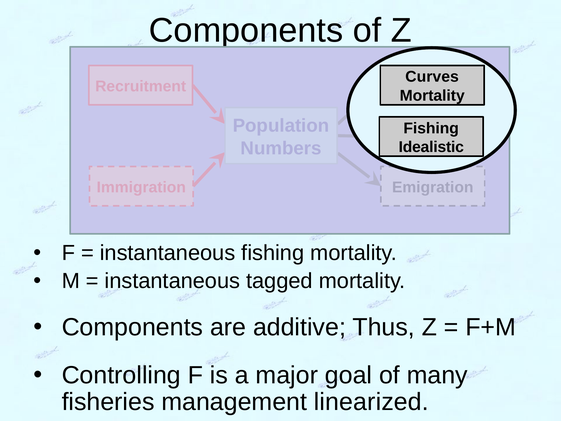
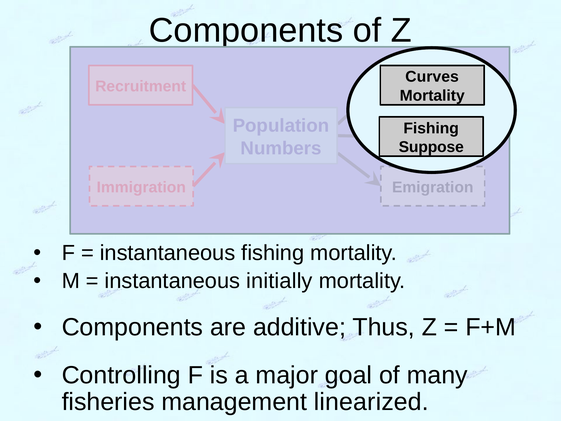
Idealistic: Idealistic -> Suppose
tagged: tagged -> initially
